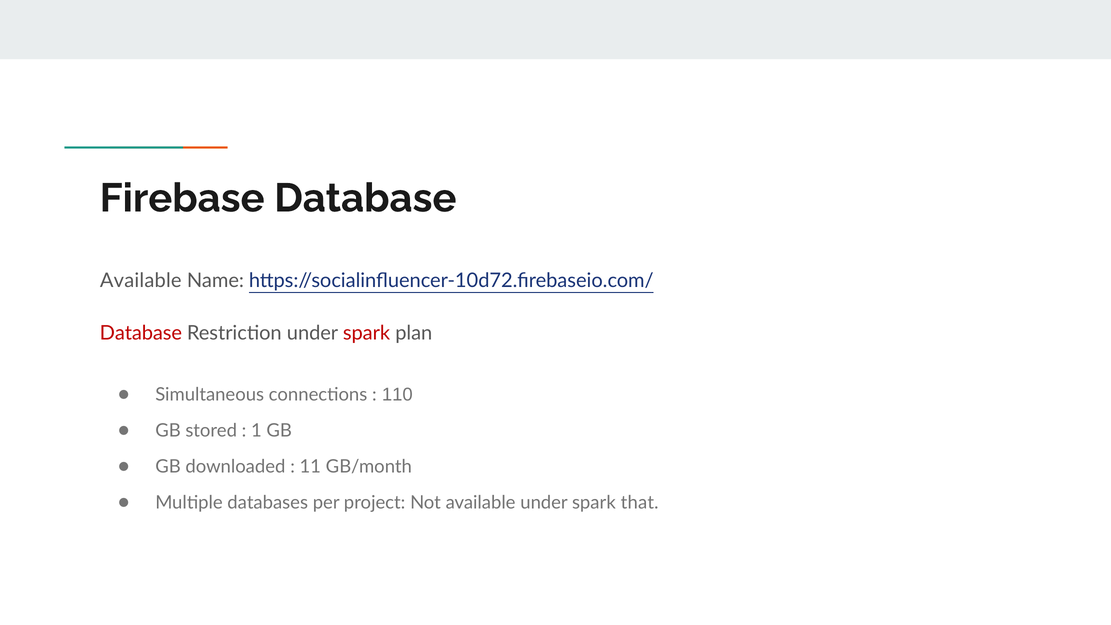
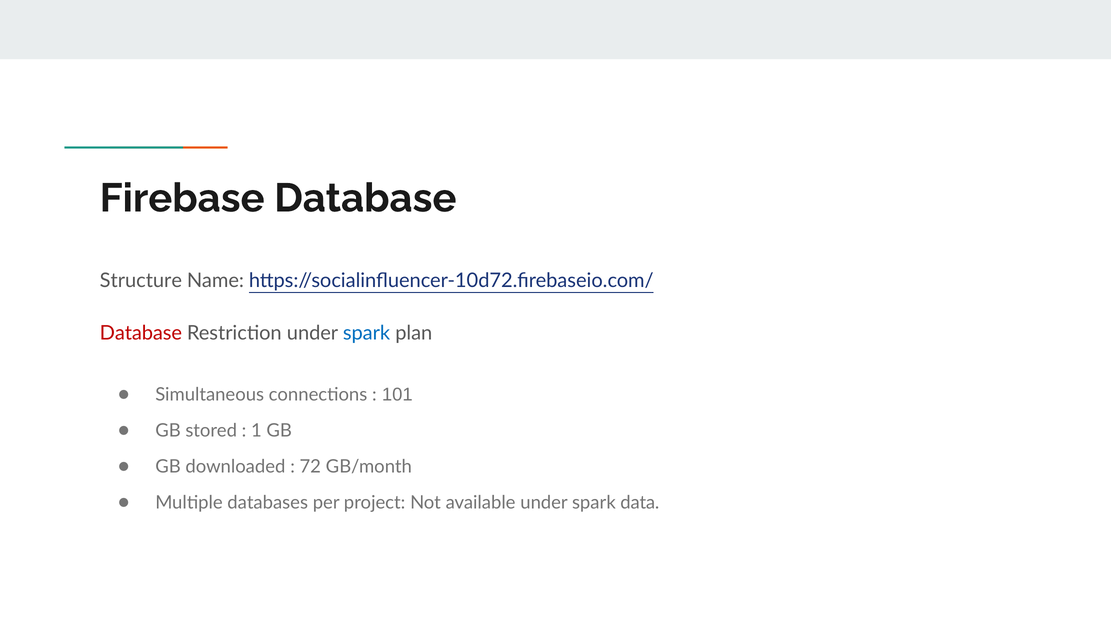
Available at (141, 281): Available -> Structure
spark at (367, 333) colour: red -> blue
110: 110 -> 101
11: 11 -> 72
that: that -> data
